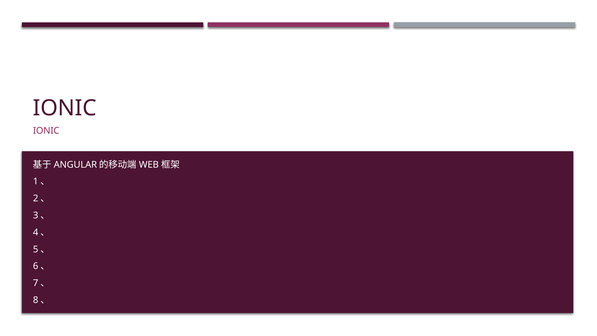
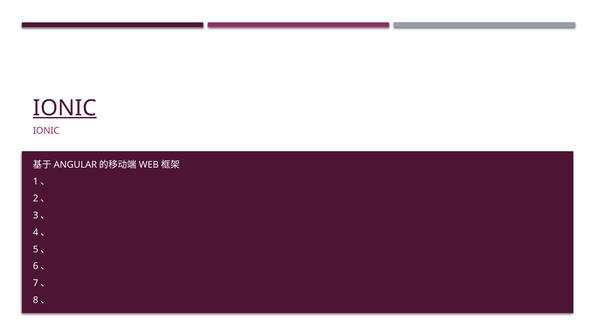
IONIC at (65, 108) underline: none -> present
